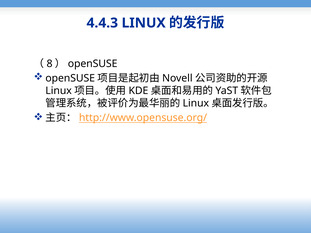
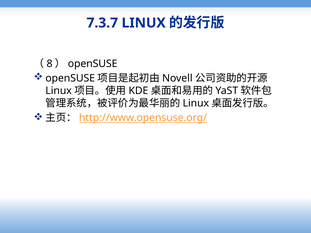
4.4.3: 4.4.3 -> 7.3.7
